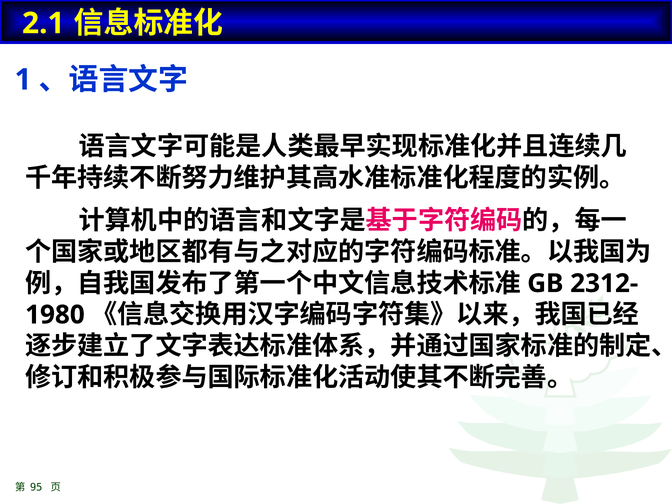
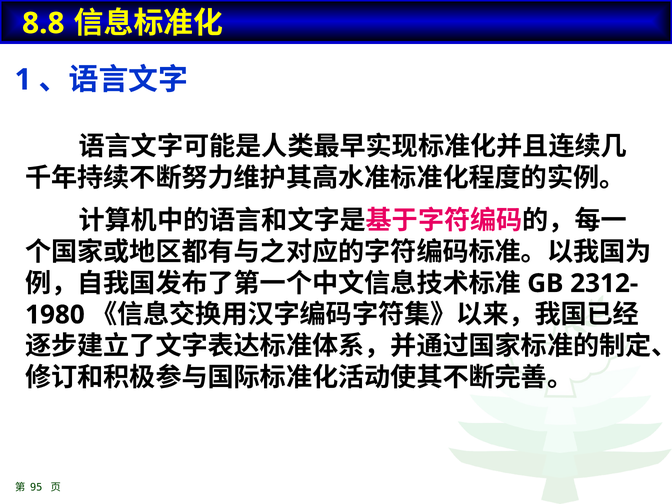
2.1: 2.1 -> 8.8
